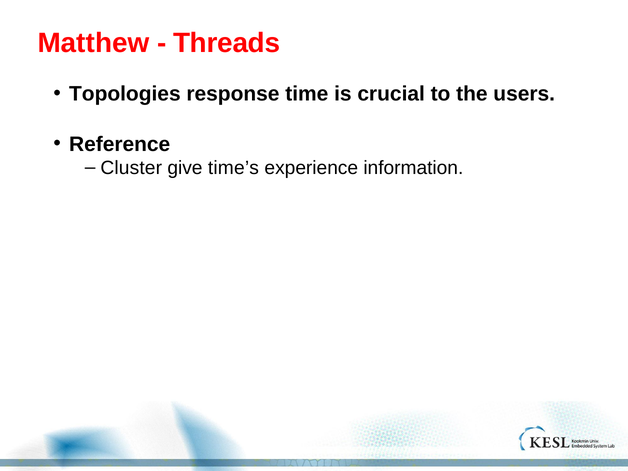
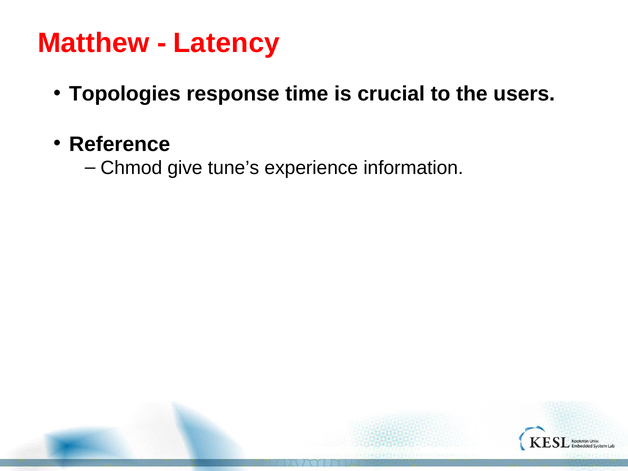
Threads: Threads -> Latency
Cluster: Cluster -> Chmod
time’s: time’s -> tune’s
